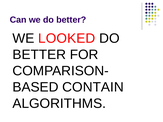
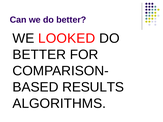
CONTAIN: CONTAIN -> RESULTS
